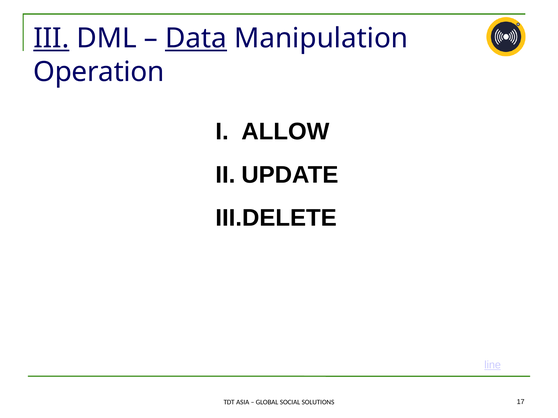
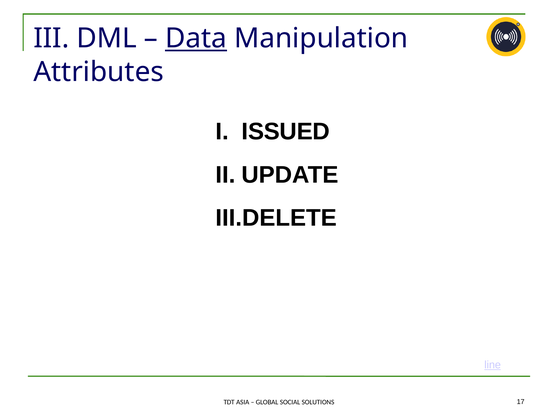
III underline: present -> none
Operation: Operation -> Attributes
ALLOW: ALLOW -> ISSUED
